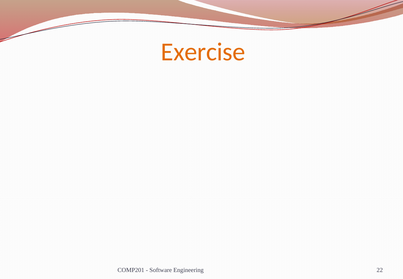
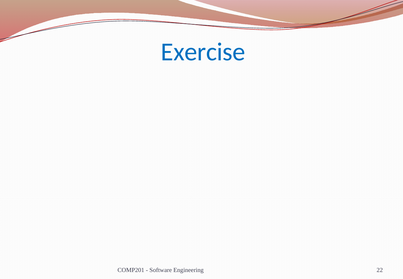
Exercise colour: orange -> blue
